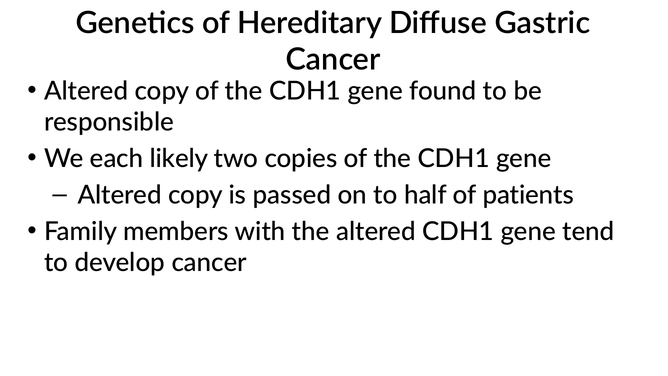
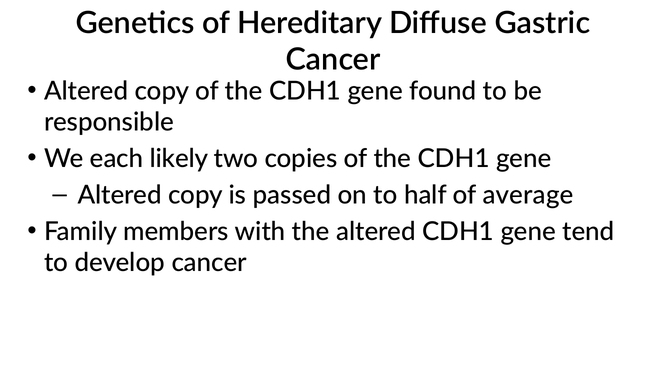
patients: patients -> average
